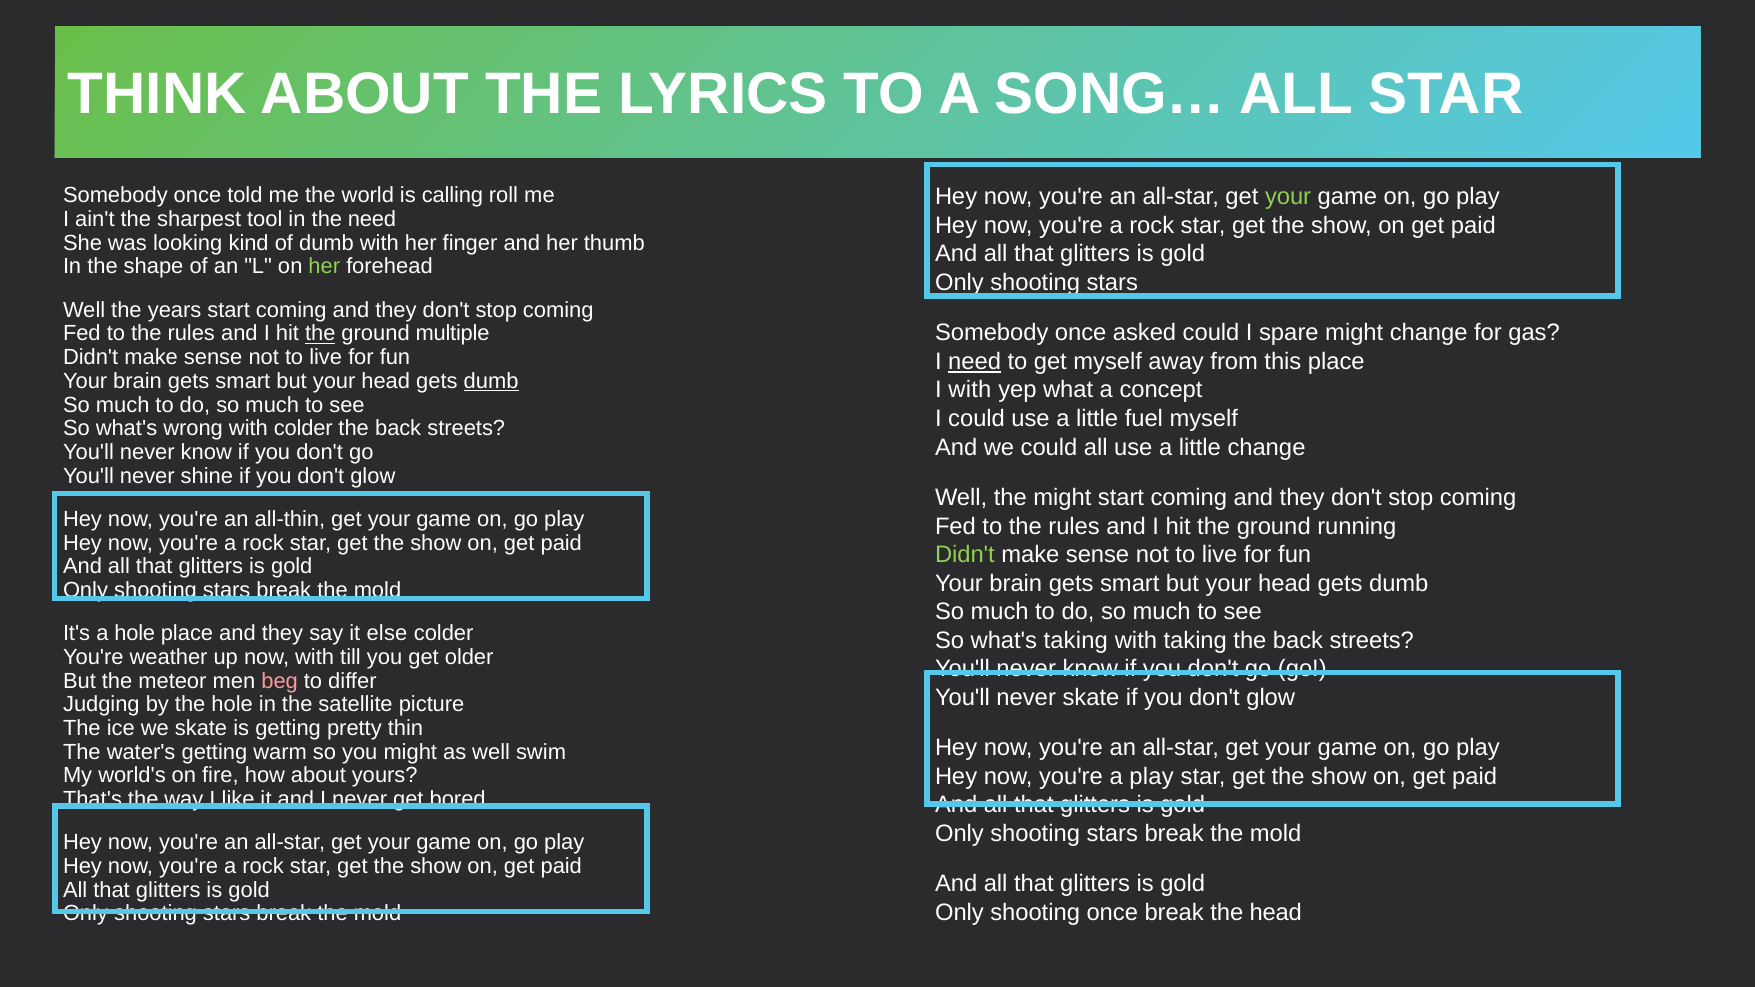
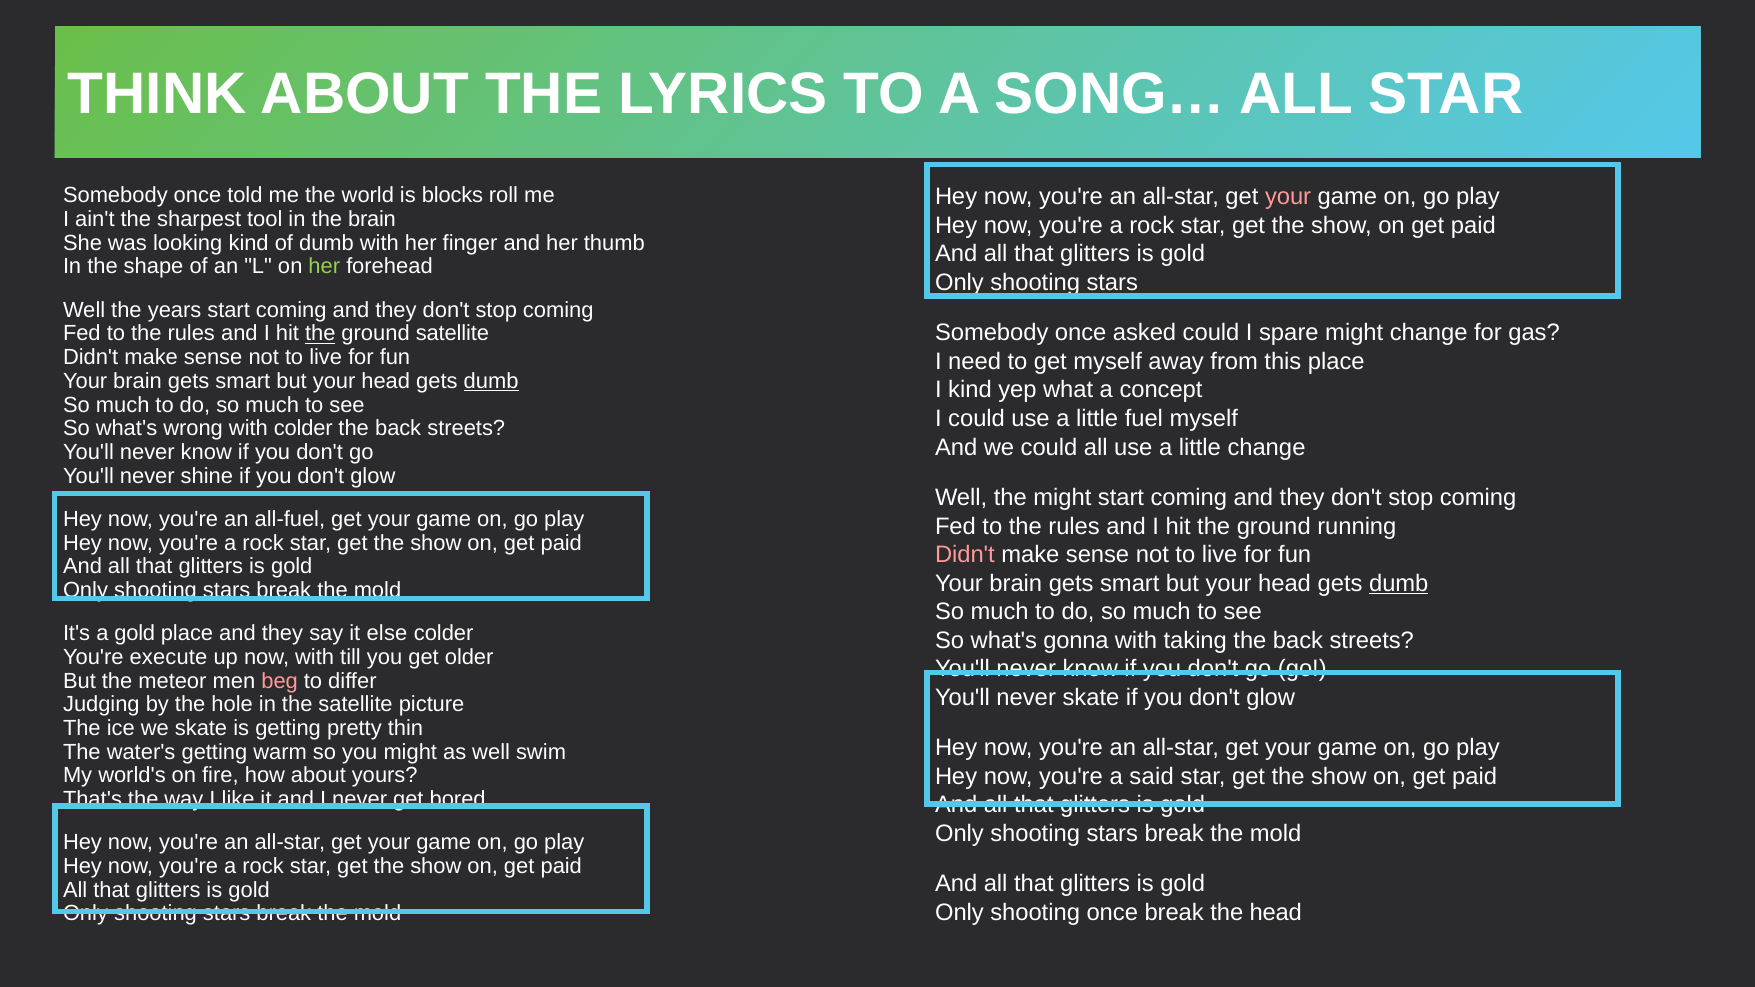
calling: calling -> blocks
your at (1288, 197) colour: light green -> pink
the need: need -> brain
ground multiple: multiple -> satellite
need at (975, 362) underline: present -> none
I with: with -> kind
all-thin: all-thin -> all-fuel
Didn't at (965, 555) colour: light green -> pink
dumb at (1399, 583) underline: none -> present
a hole: hole -> gold
what's taking: taking -> gonna
weather: weather -> execute
a play: play -> said
